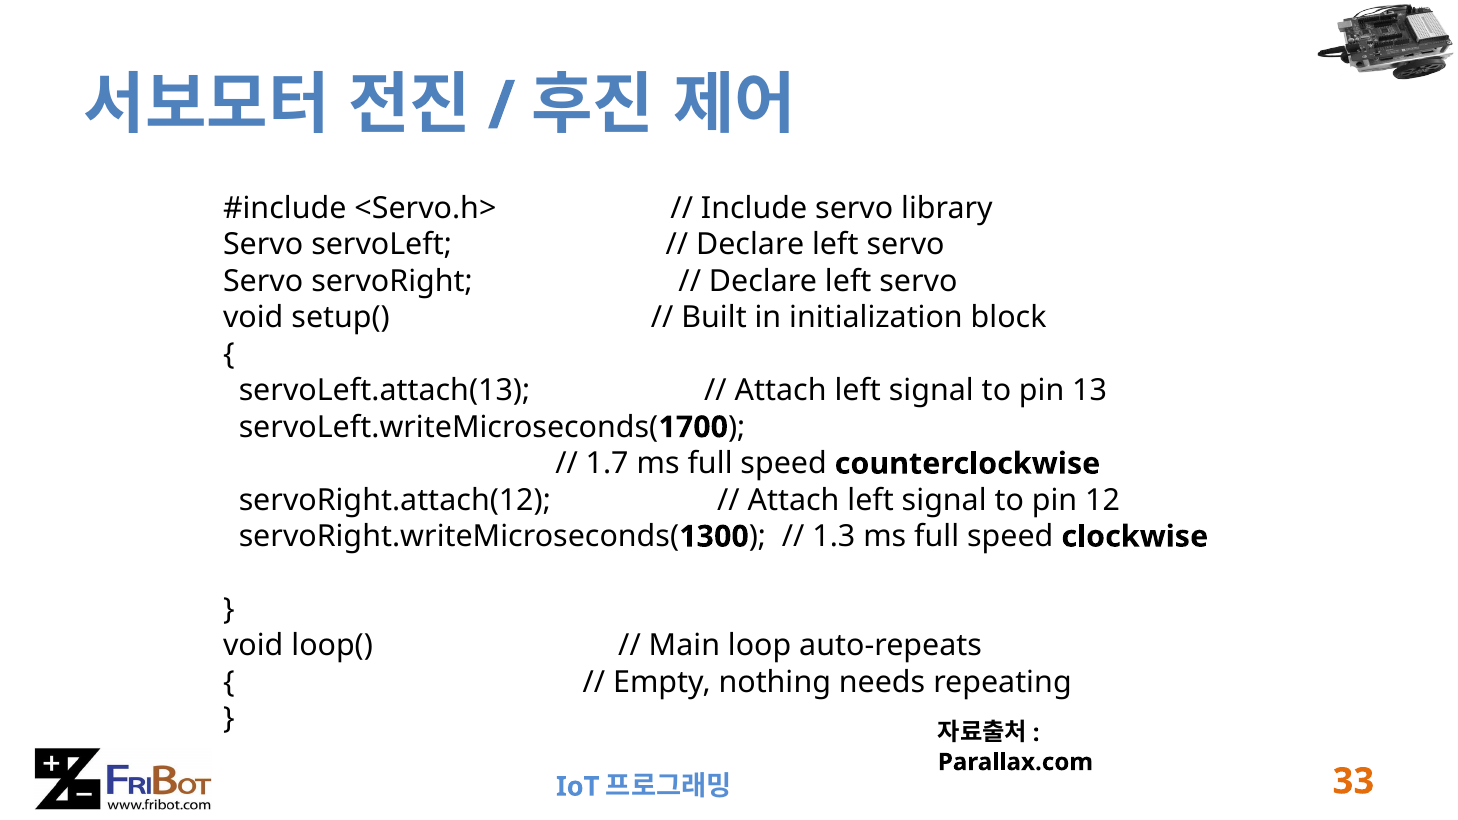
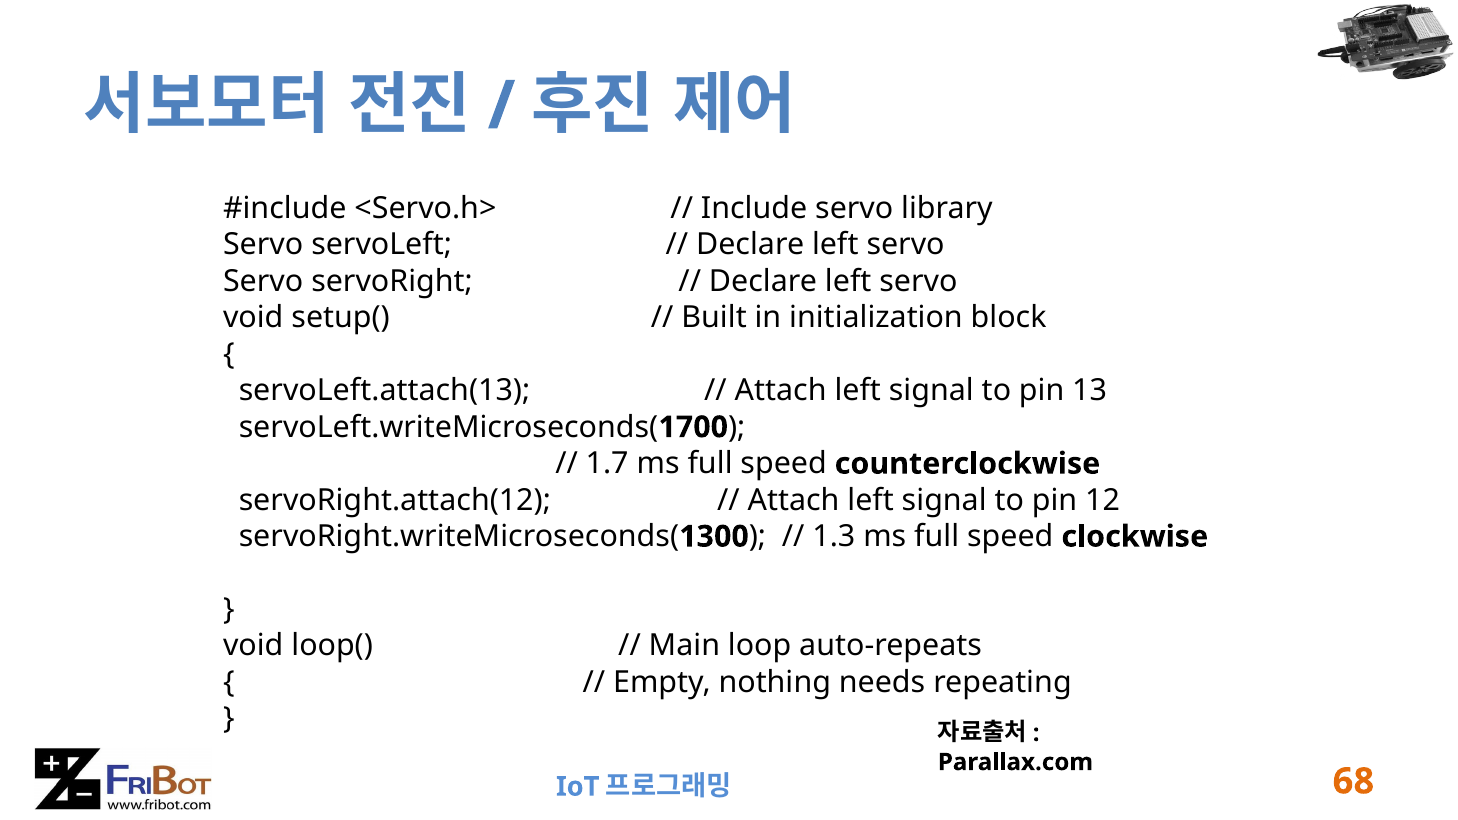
33: 33 -> 68
